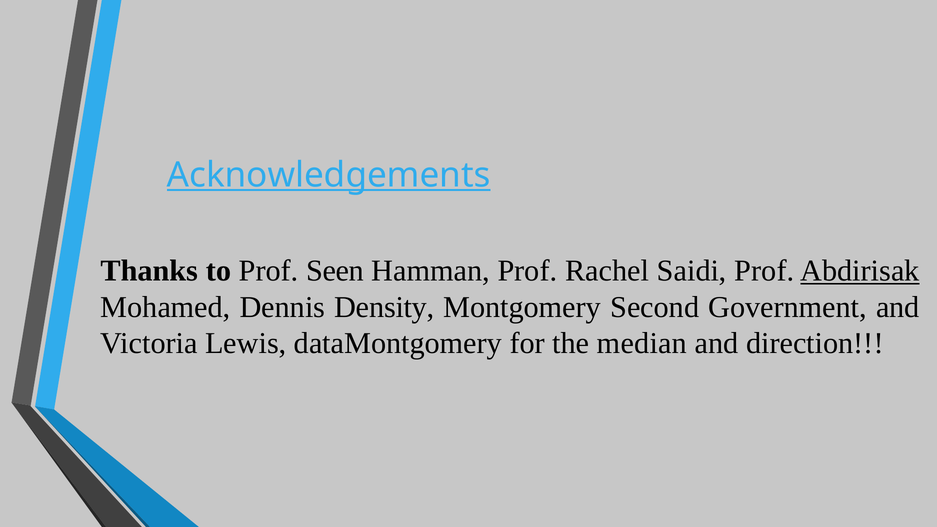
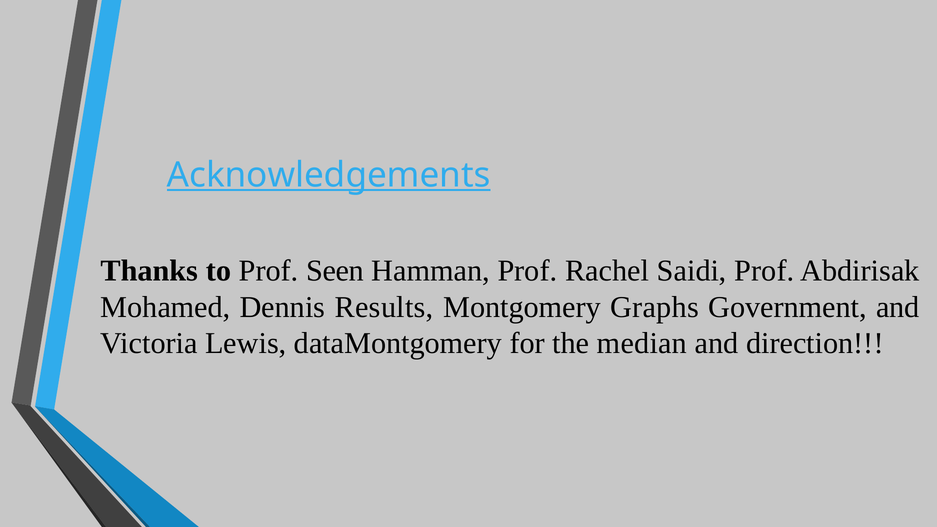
Abdirisak underline: present -> none
Density: Density -> Results
Second: Second -> Graphs
